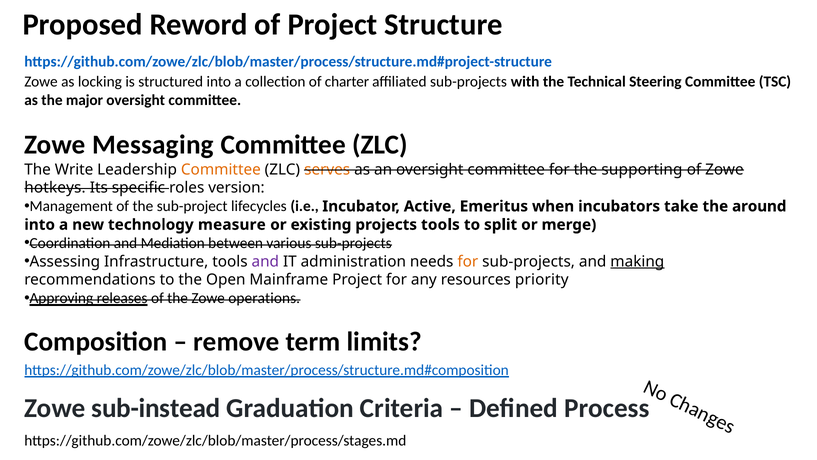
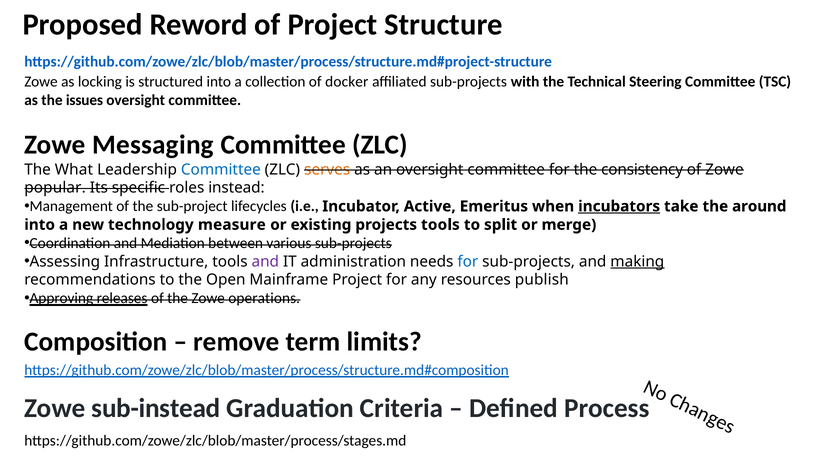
charter: charter -> docker
major: major -> issues
Write: Write -> What
Committee at (221, 169) colour: orange -> blue
supporting: supporting -> consistency
hotkeys: hotkeys -> popular
version: version -> instead
incubators underline: none -> present
for at (468, 261) colour: orange -> blue
priority: priority -> publish
